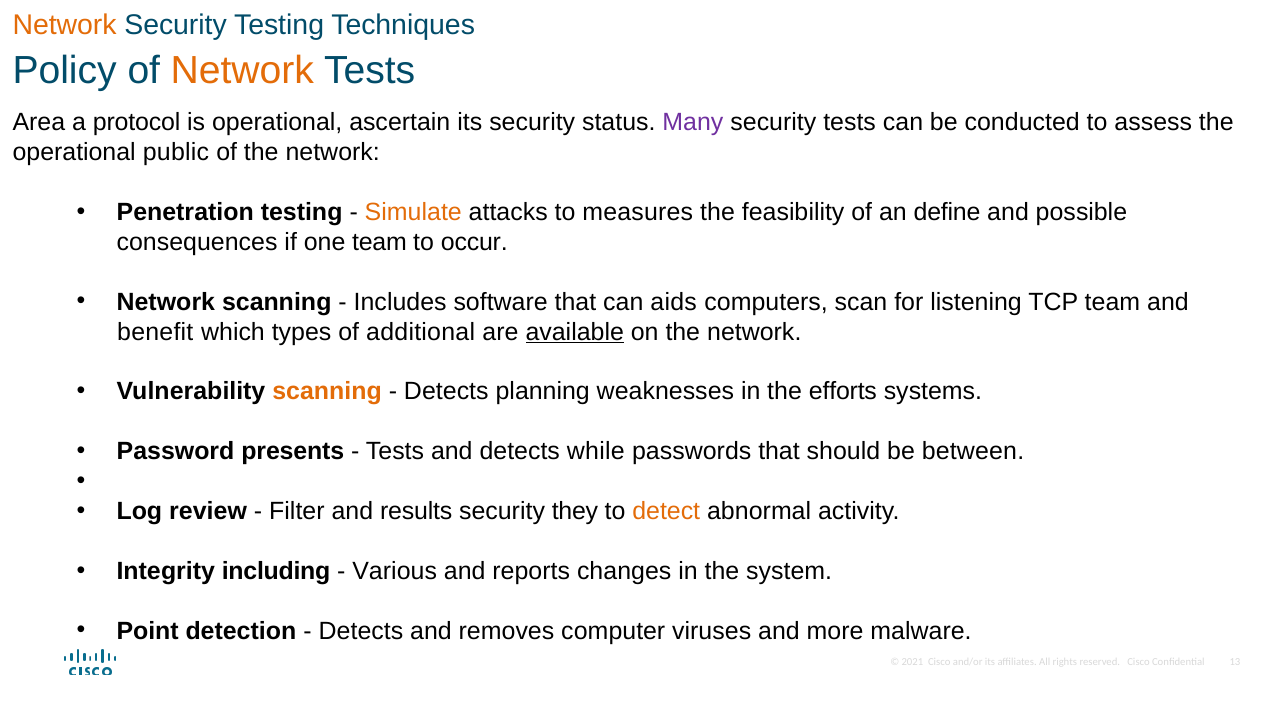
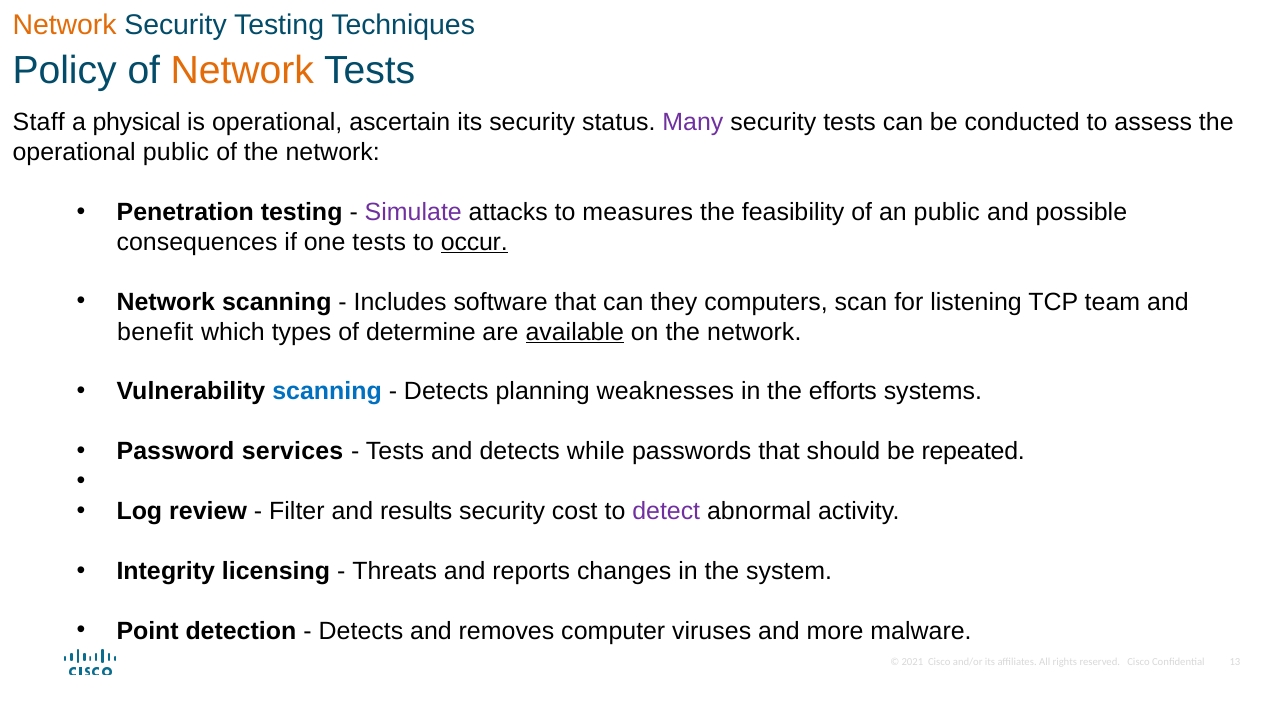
Area: Area -> Staff
protocol: protocol -> physical
Simulate colour: orange -> purple
an define: define -> public
one team: team -> tests
occur underline: none -> present
aids: aids -> they
additional: additional -> determine
scanning at (327, 391) colour: orange -> blue
presents: presents -> services
between: between -> repeated
they: they -> cost
detect colour: orange -> purple
including: including -> licensing
Various: Various -> Threats
